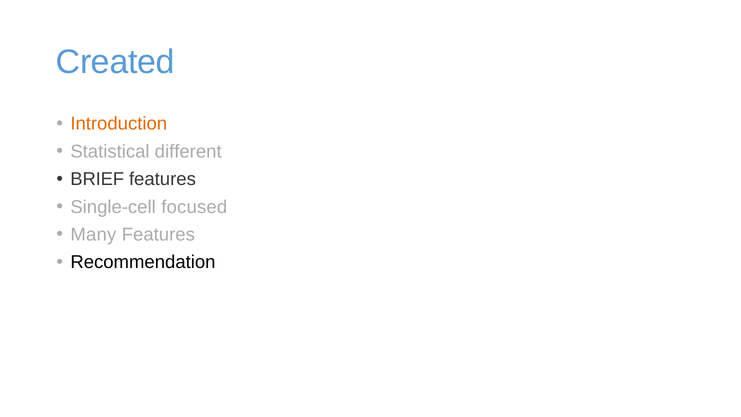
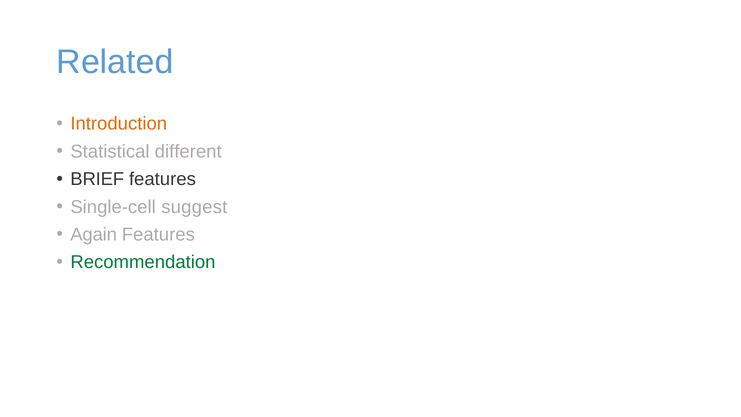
Created: Created -> Related
focused: focused -> suggest
Many: Many -> Again
Recommendation colour: black -> green
